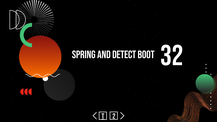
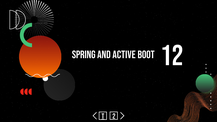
detect: detect -> active
32: 32 -> 12
